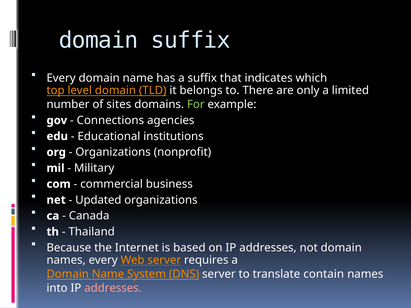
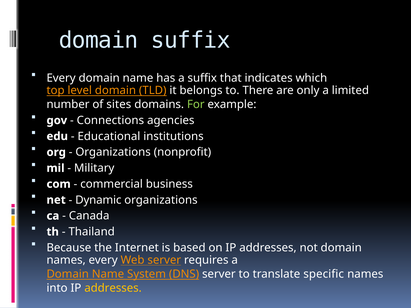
Updated: Updated -> Dynamic
contain: contain -> specific
addresses at (113, 288) colour: pink -> yellow
